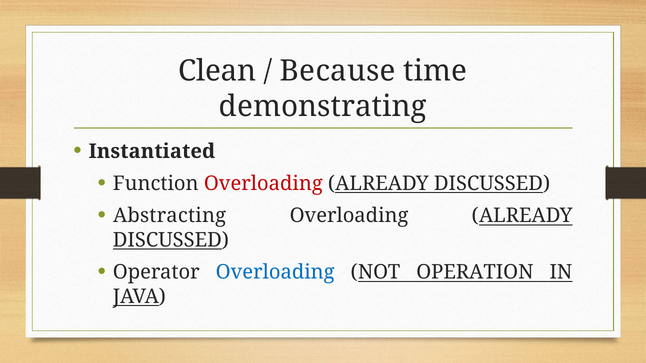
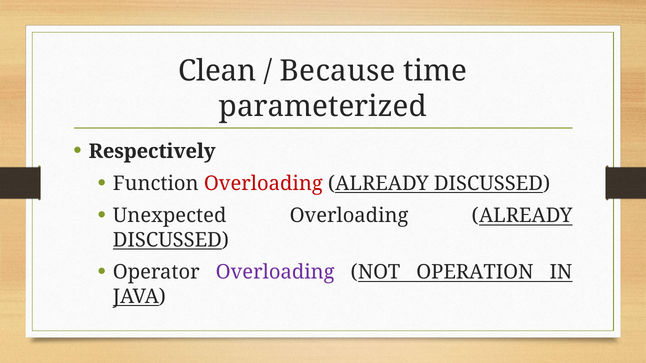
demonstrating: demonstrating -> parameterized
Instantiated: Instantiated -> Respectively
Abstracting: Abstracting -> Unexpected
Overloading at (275, 273) colour: blue -> purple
